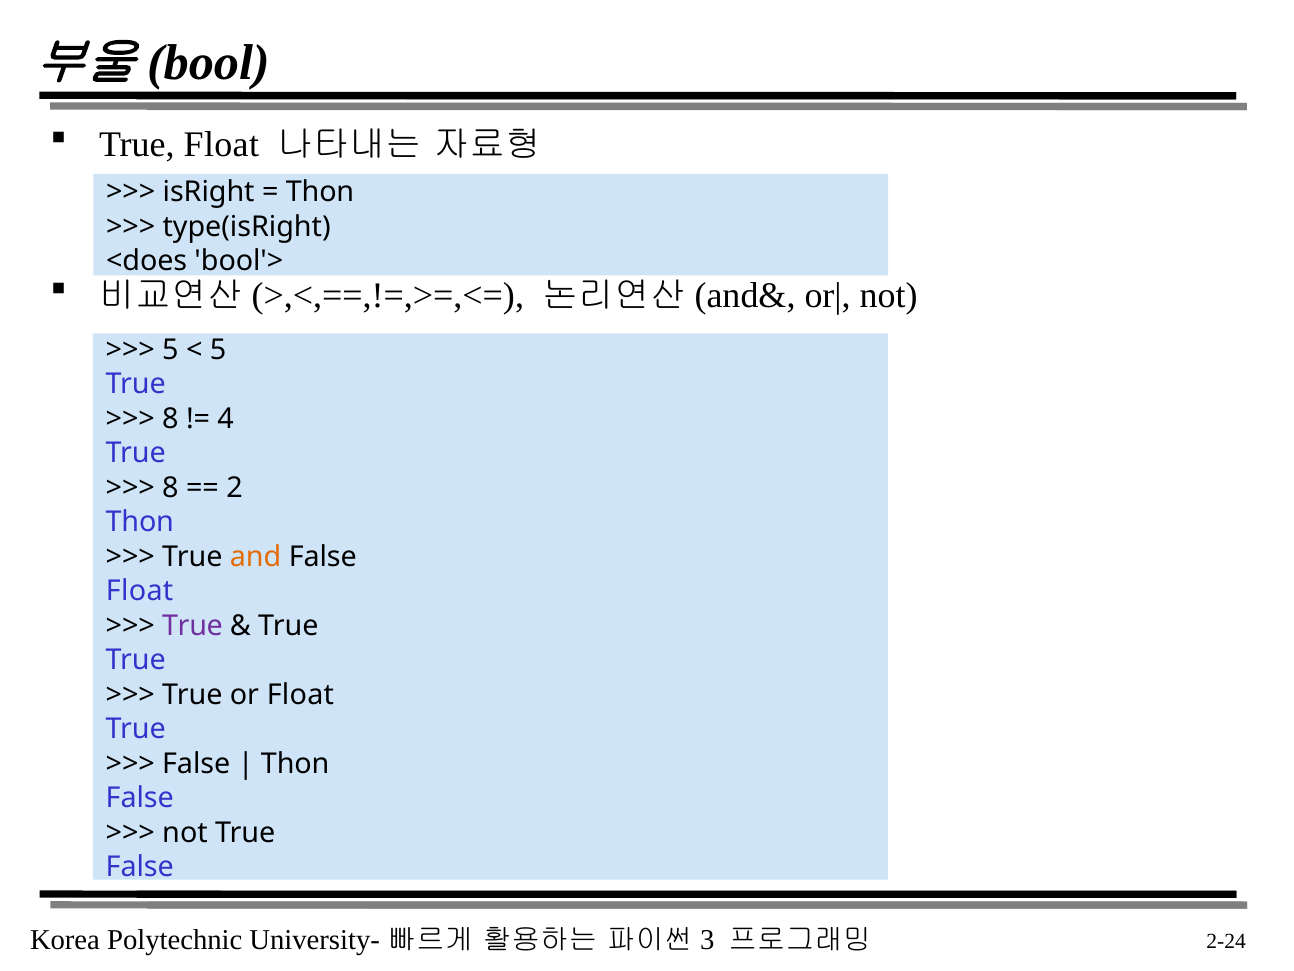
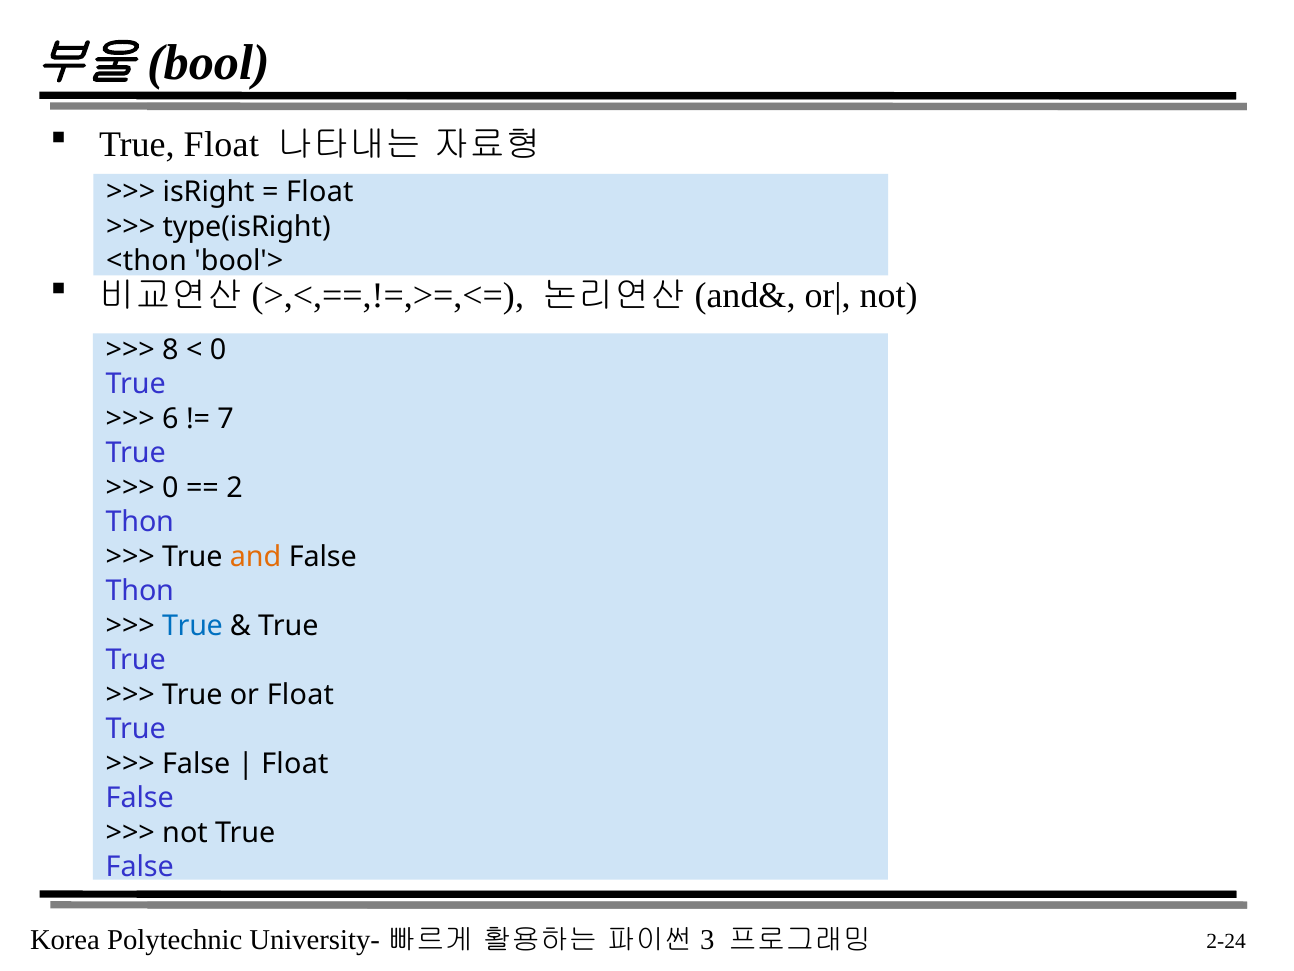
Thon at (320, 192): Thon -> Float
<does: <does -> <thon
5 at (170, 350): 5 -> 8
5 at (218, 350): 5 -> 0
8 at (170, 419): 8 -> 6
4: 4 -> 7
8 at (170, 487): 8 -> 0
Float at (140, 591): Float -> Thon
True at (192, 625) colour: purple -> blue
Thon at (295, 763): Thon -> Float
